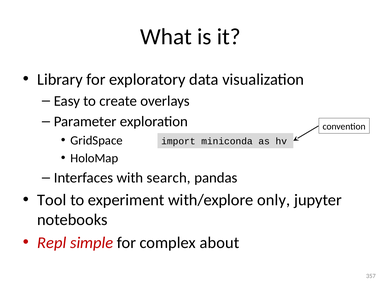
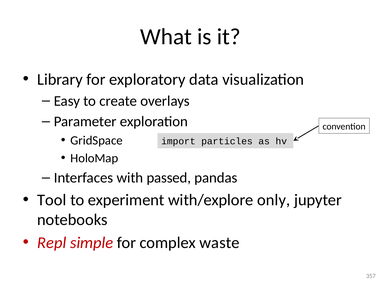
miniconda: miniconda -> particles
search: search -> passed
about: about -> waste
